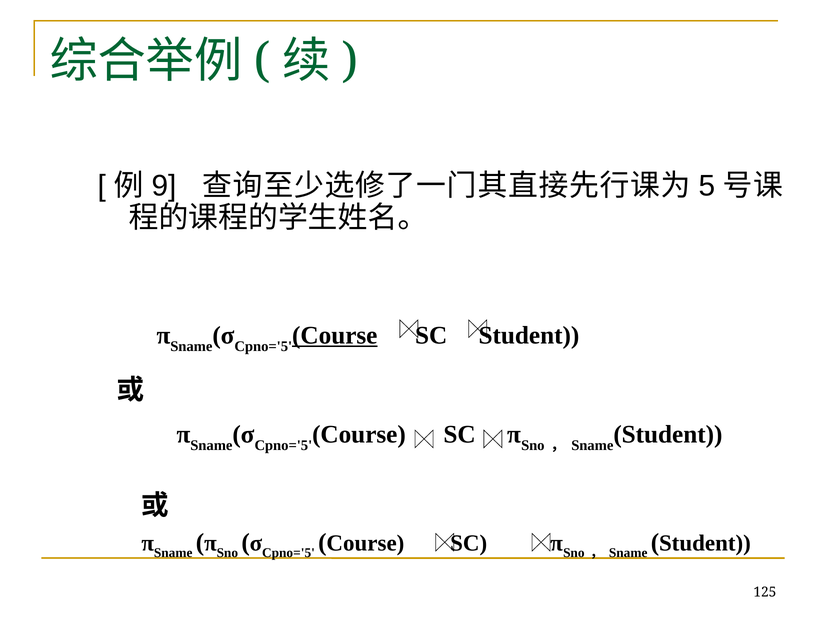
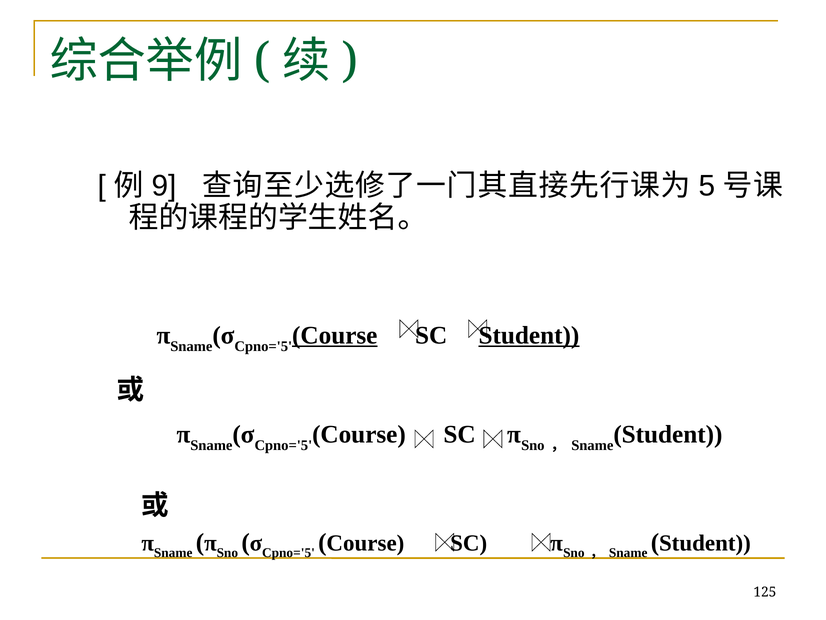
Student at (529, 335) underline: none -> present
